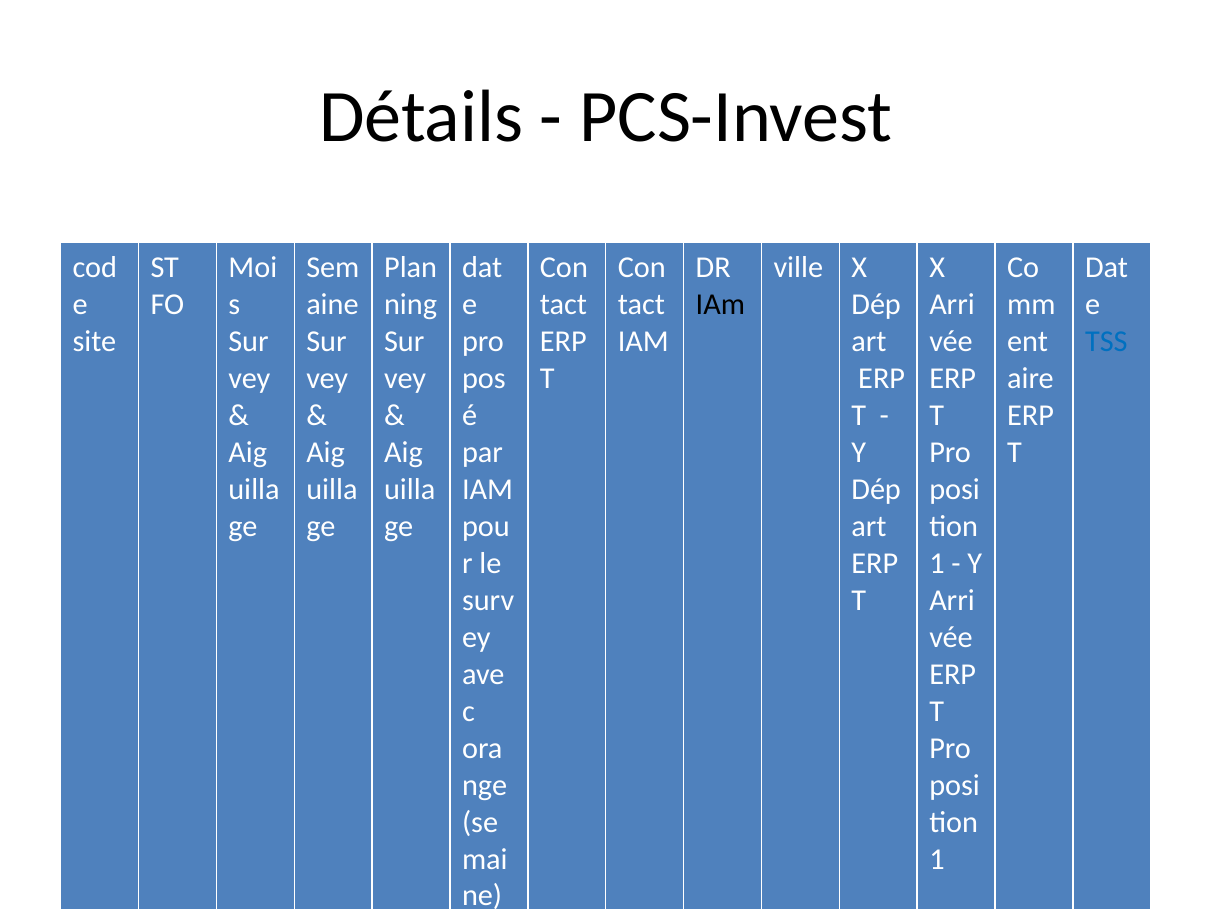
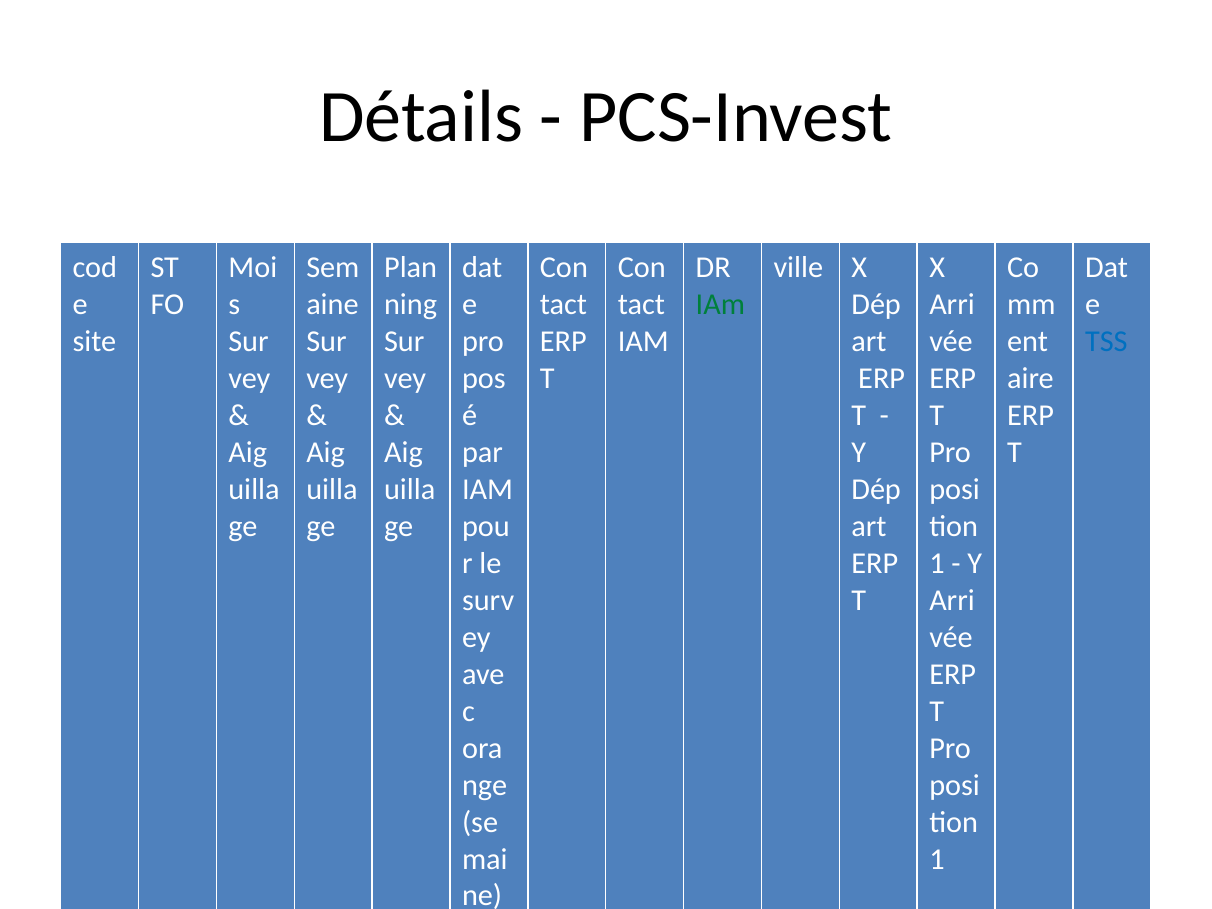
IAm at (720, 304) colour: black -> green
